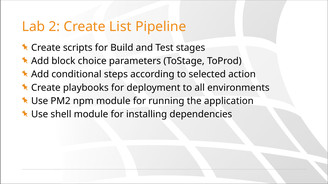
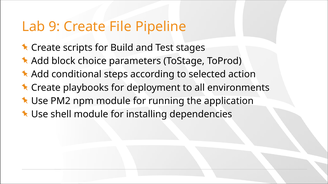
2: 2 -> 9
List: List -> File
